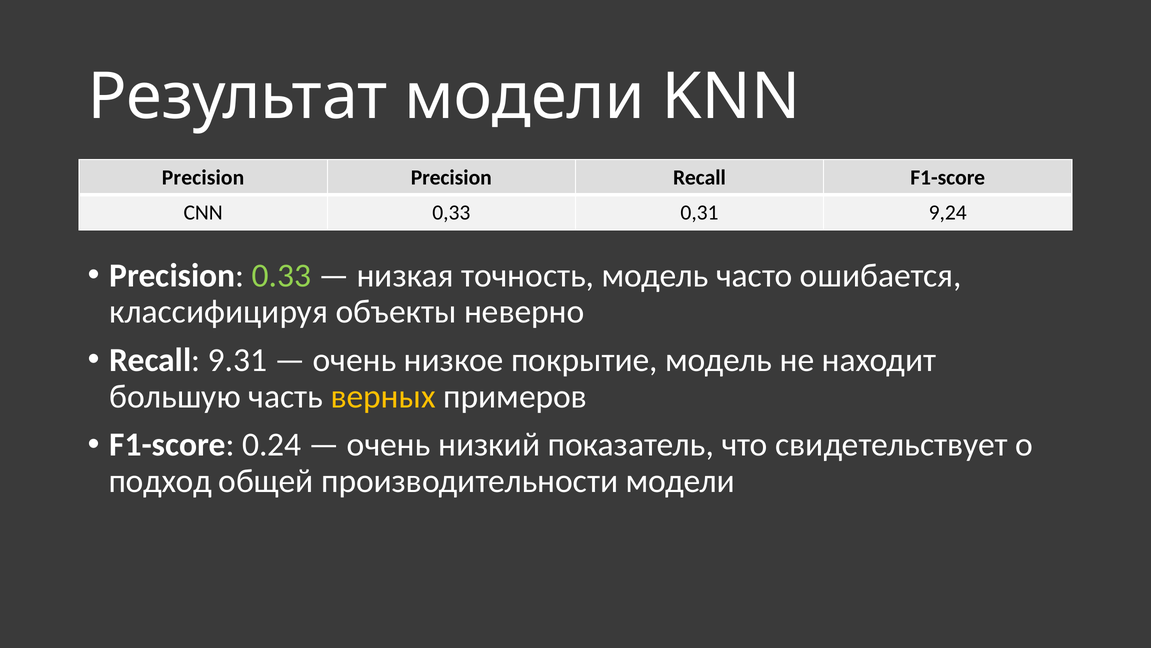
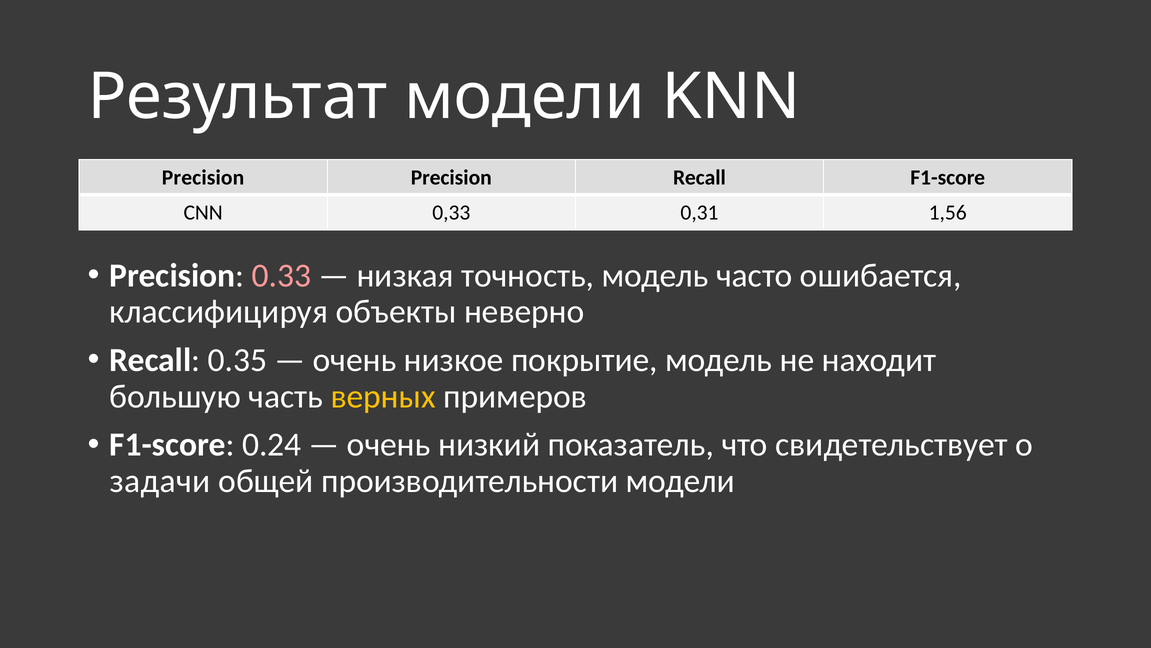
9,24: 9,24 -> 1,56
0.33 colour: light green -> pink
9.31: 9.31 -> 0.35
подход: подход -> задачи
